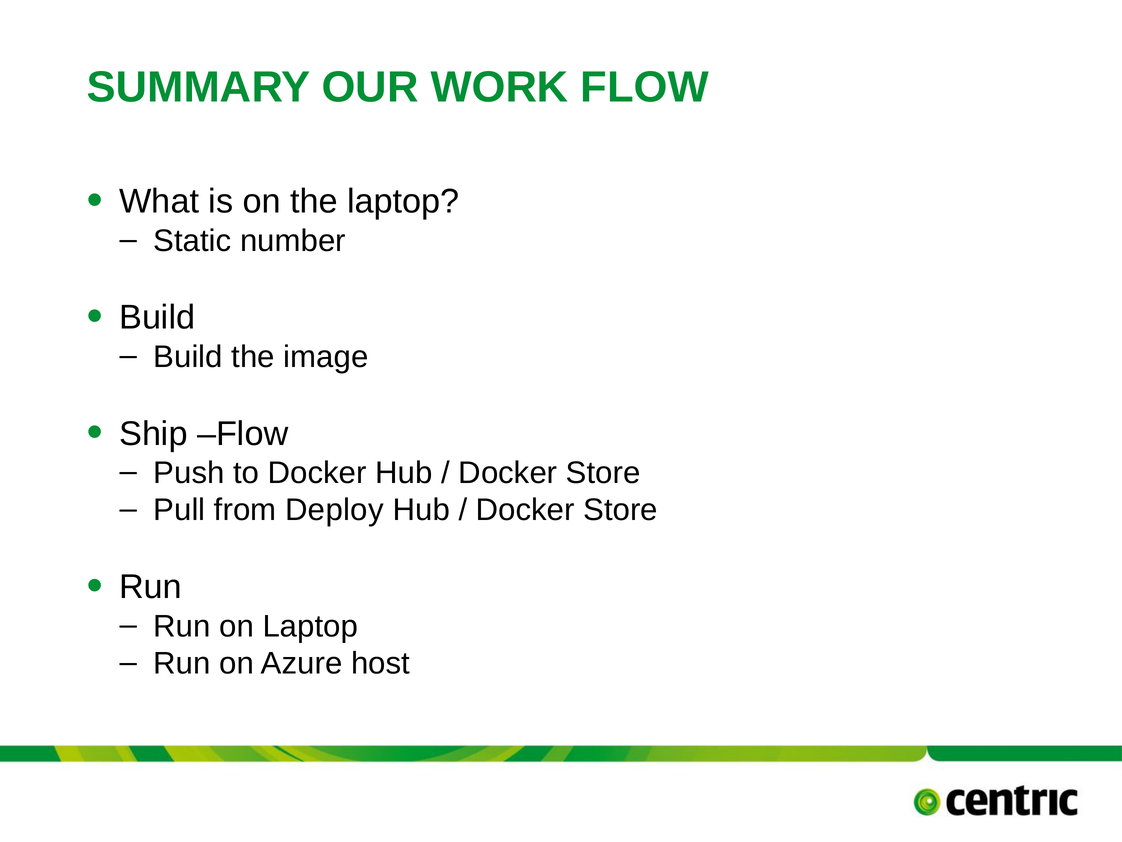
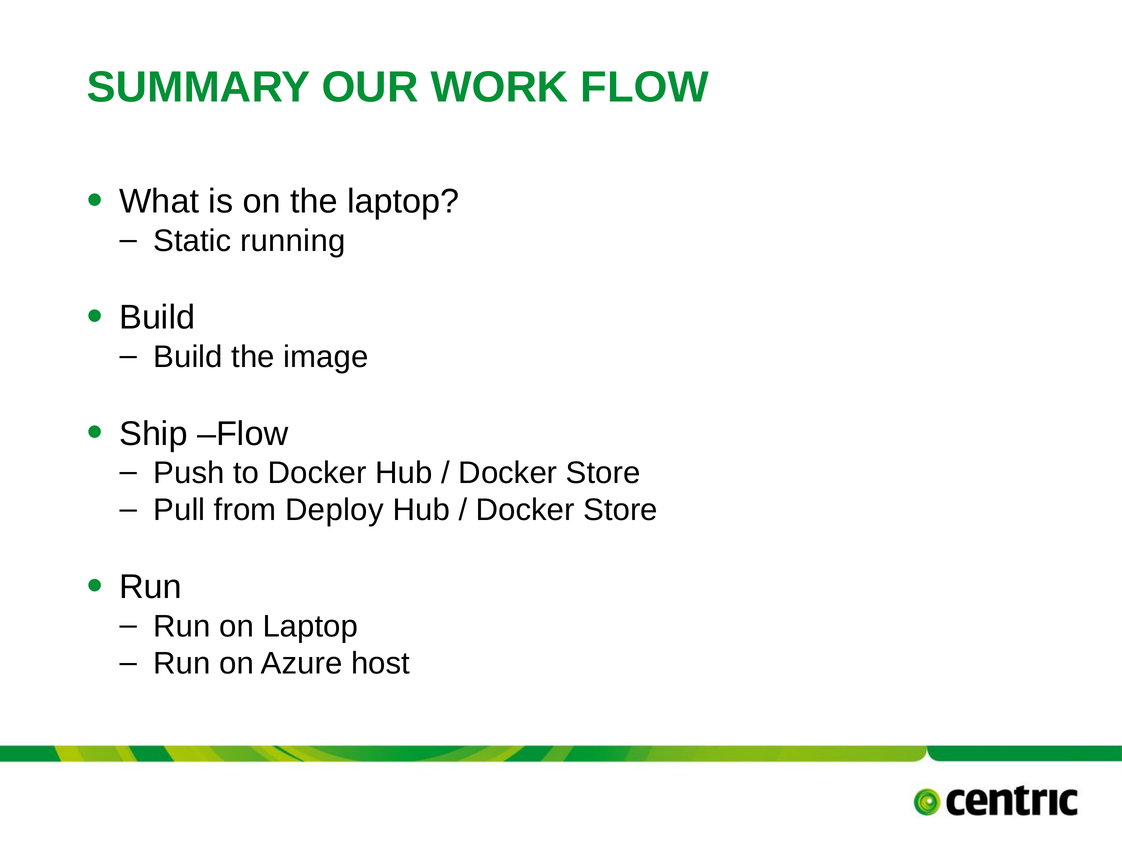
number: number -> running
